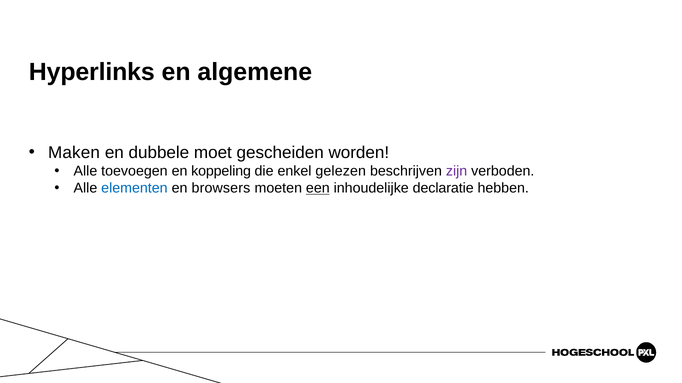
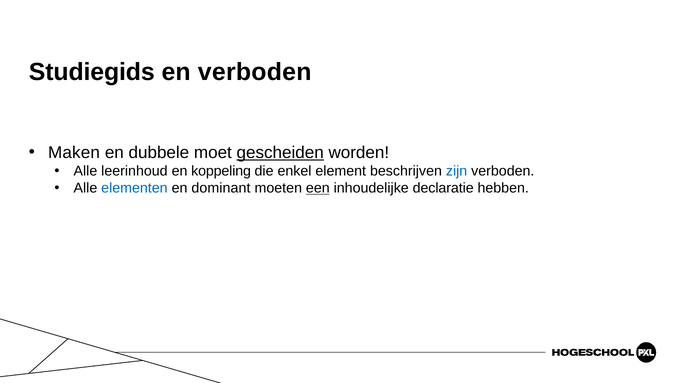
Hyperlinks: Hyperlinks -> Studiegids
en algemene: algemene -> verboden
gescheiden underline: none -> present
toevoegen: toevoegen -> leerinhoud
gelezen: gelezen -> element
zijn colour: purple -> blue
browsers: browsers -> dominant
